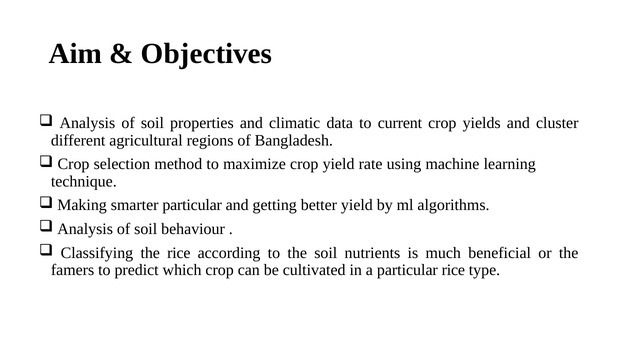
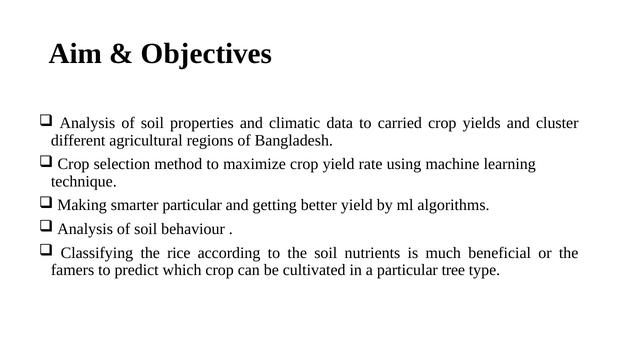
current: current -> carried
particular rice: rice -> tree
